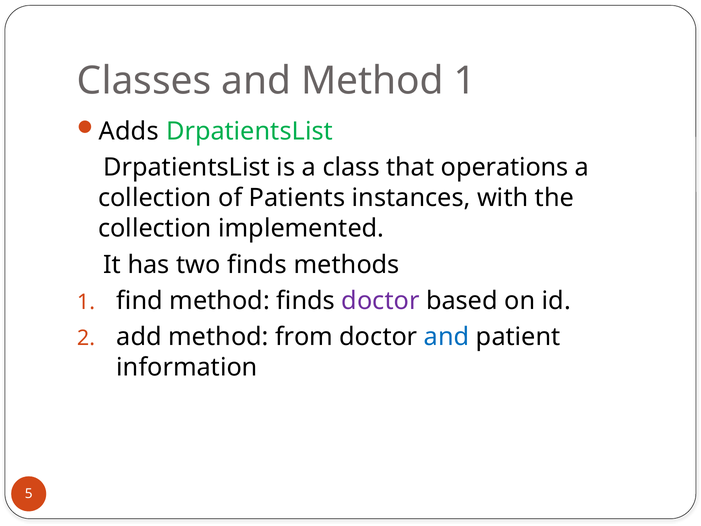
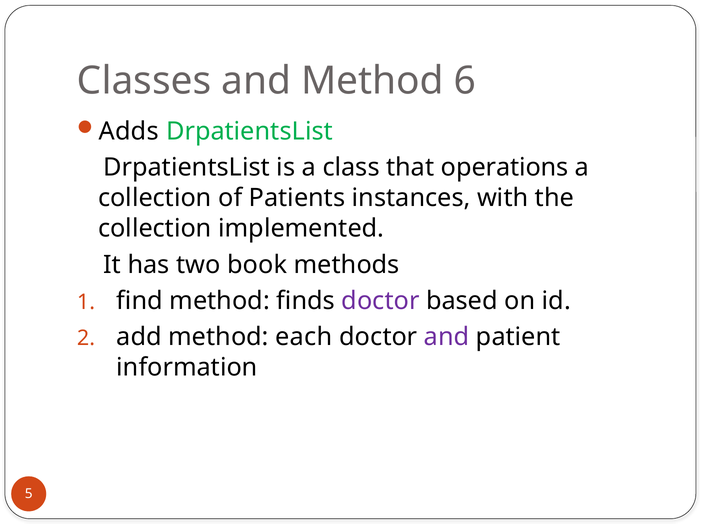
Method 1: 1 -> 6
two finds: finds -> book
from: from -> each
and at (447, 337) colour: blue -> purple
